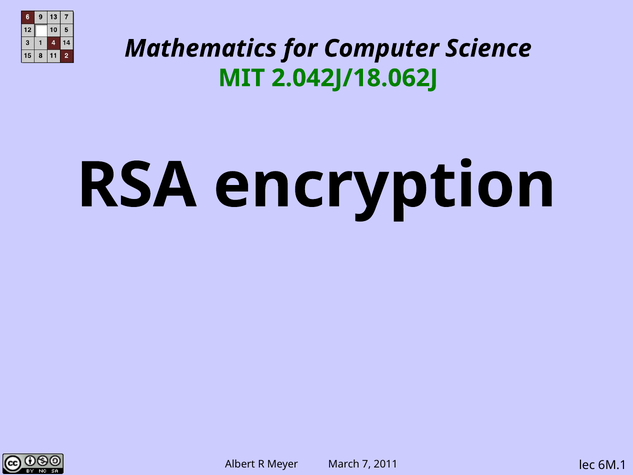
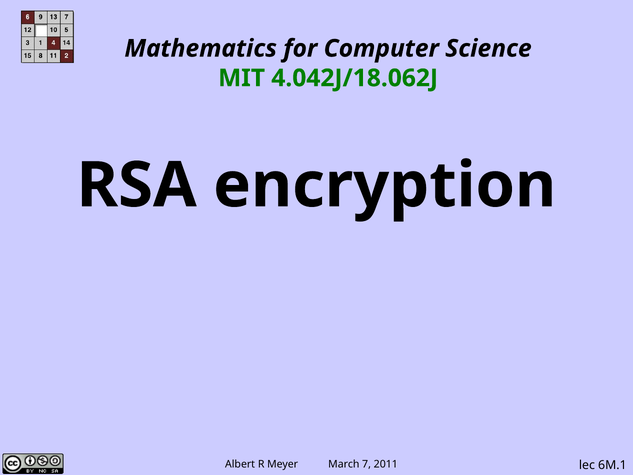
2.042J/18.062J: 2.042J/18.062J -> 4.042J/18.062J
